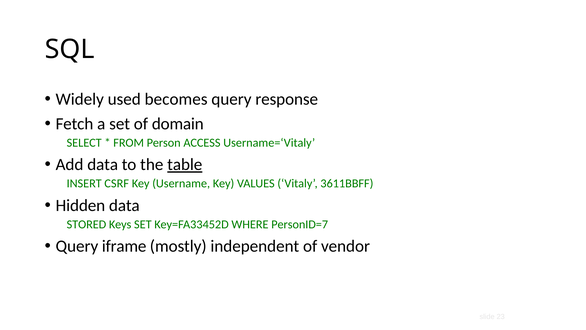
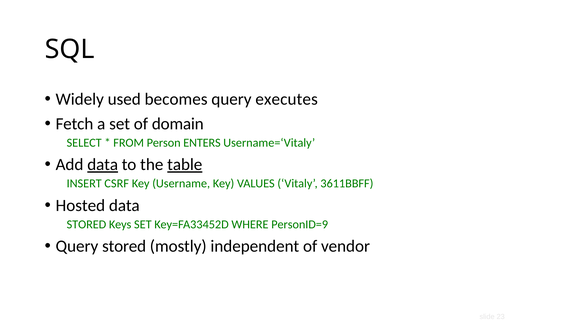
response: response -> executes
ACCESS: ACCESS -> ENTERS
data at (103, 164) underline: none -> present
Hidden: Hidden -> Hosted
PersonID=7: PersonID=7 -> PersonID=9
Query iframe: iframe -> stored
